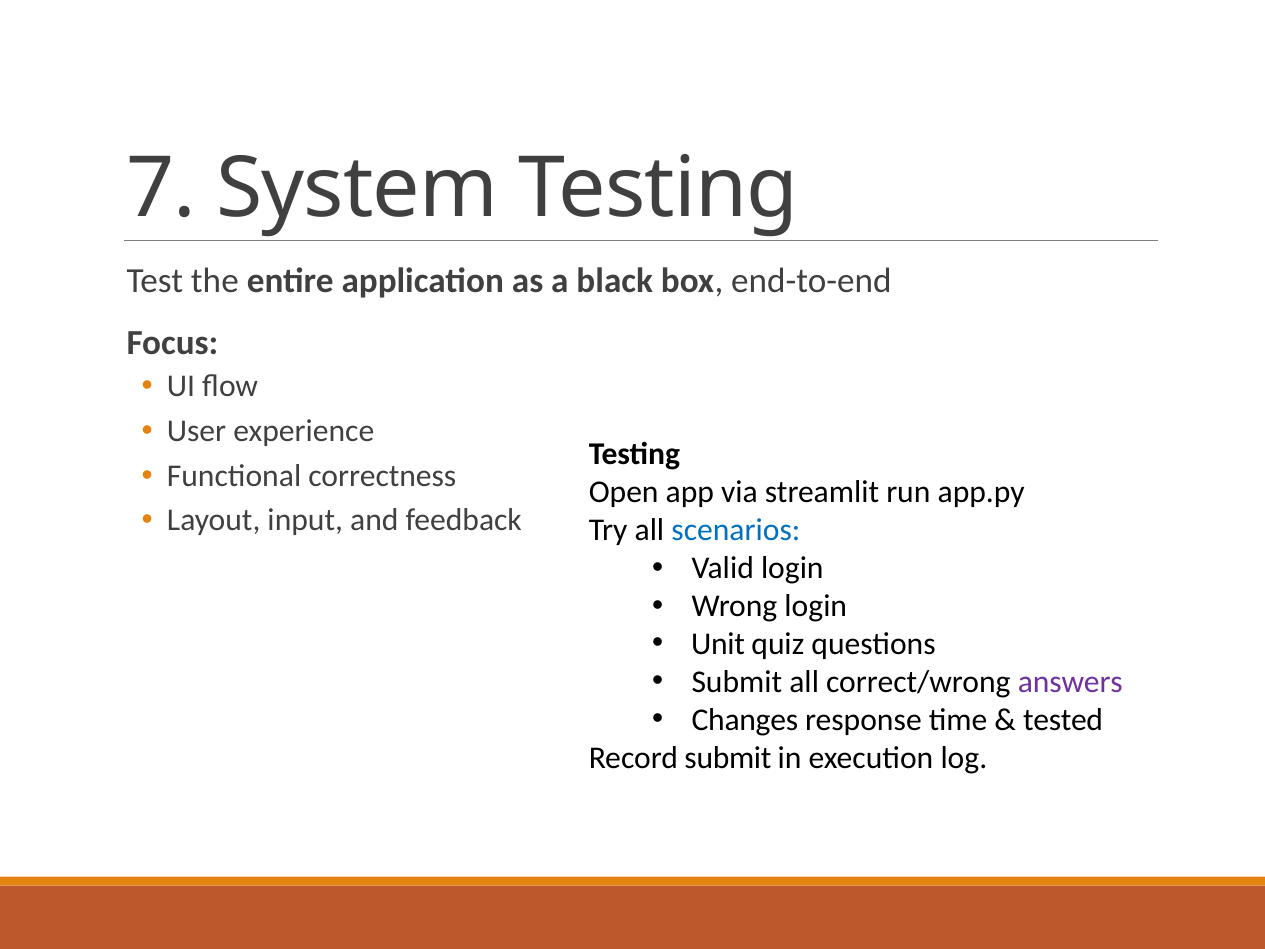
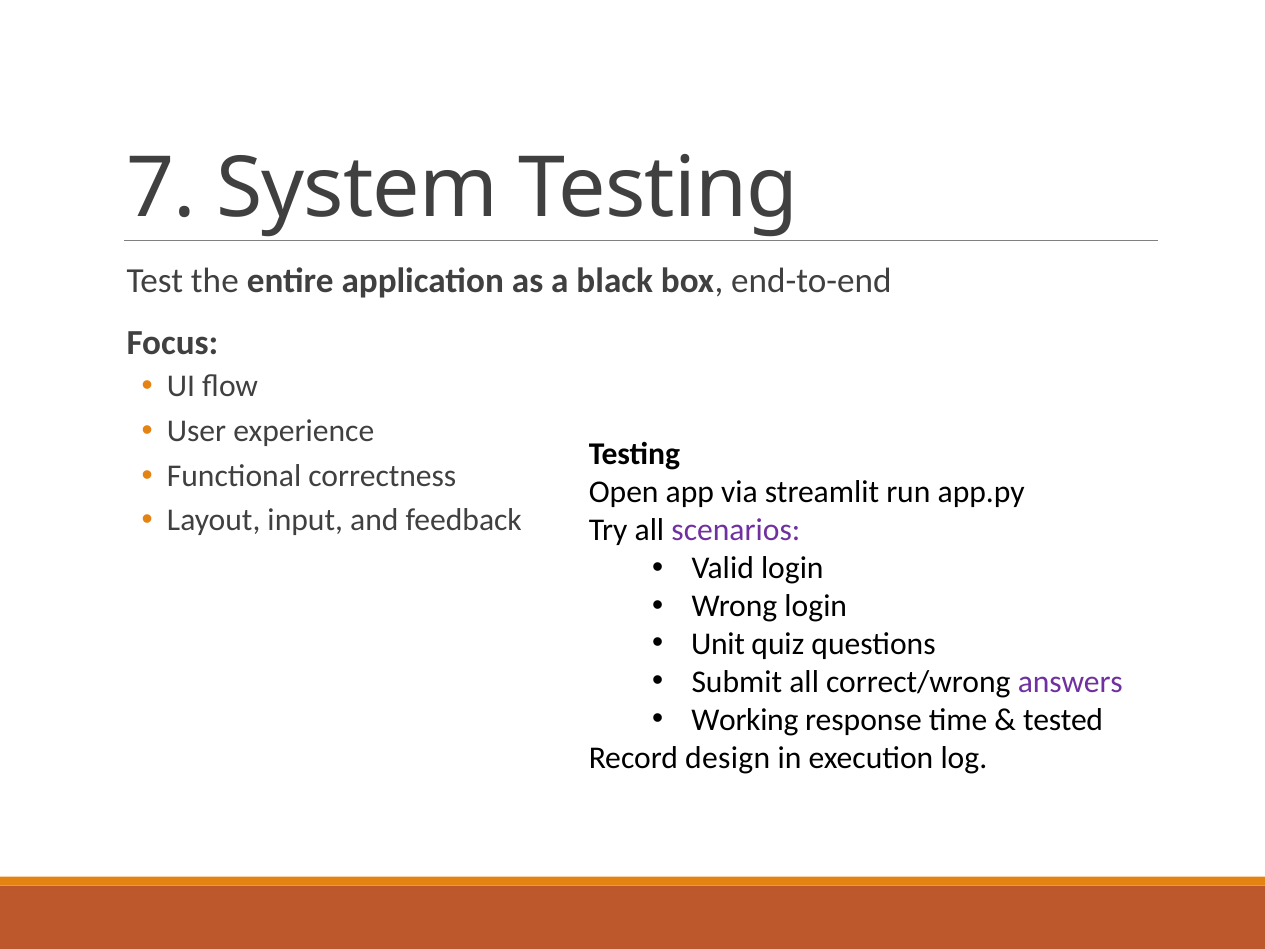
scenarios colour: blue -> purple
Changes: Changes -> Working
Record submit: submit -> design
